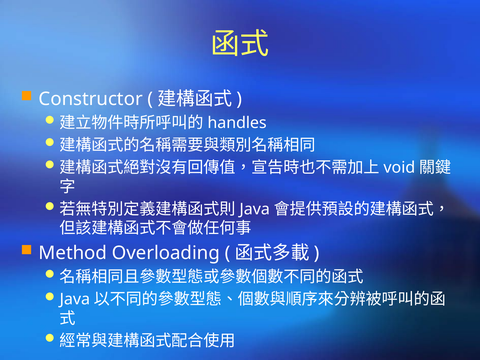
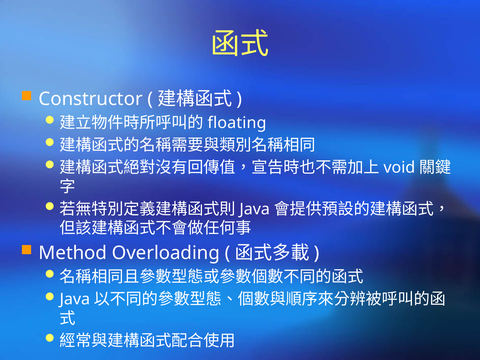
handles: handles -> floating
